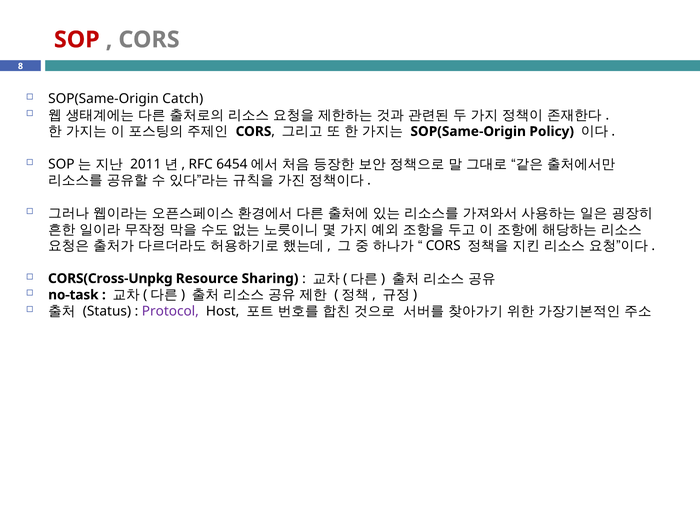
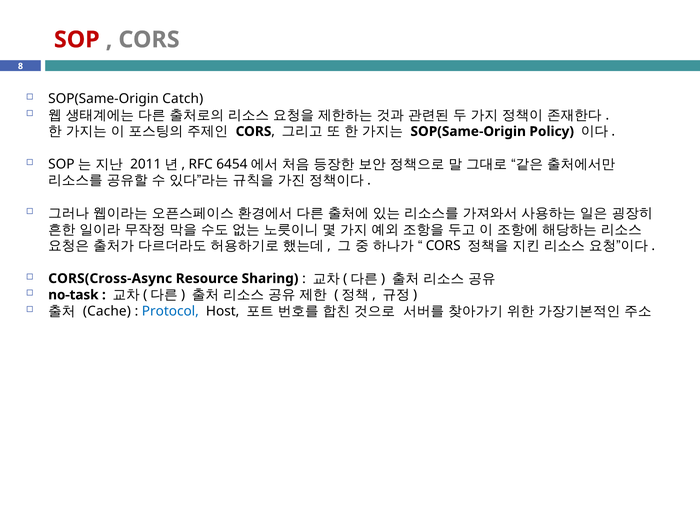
CORS(Cross-Unpkg: CORS(Cross-Unpkg -> CORS(Cross-Async
Status: Status -> Cache
Protocol colour: purple -> blue
